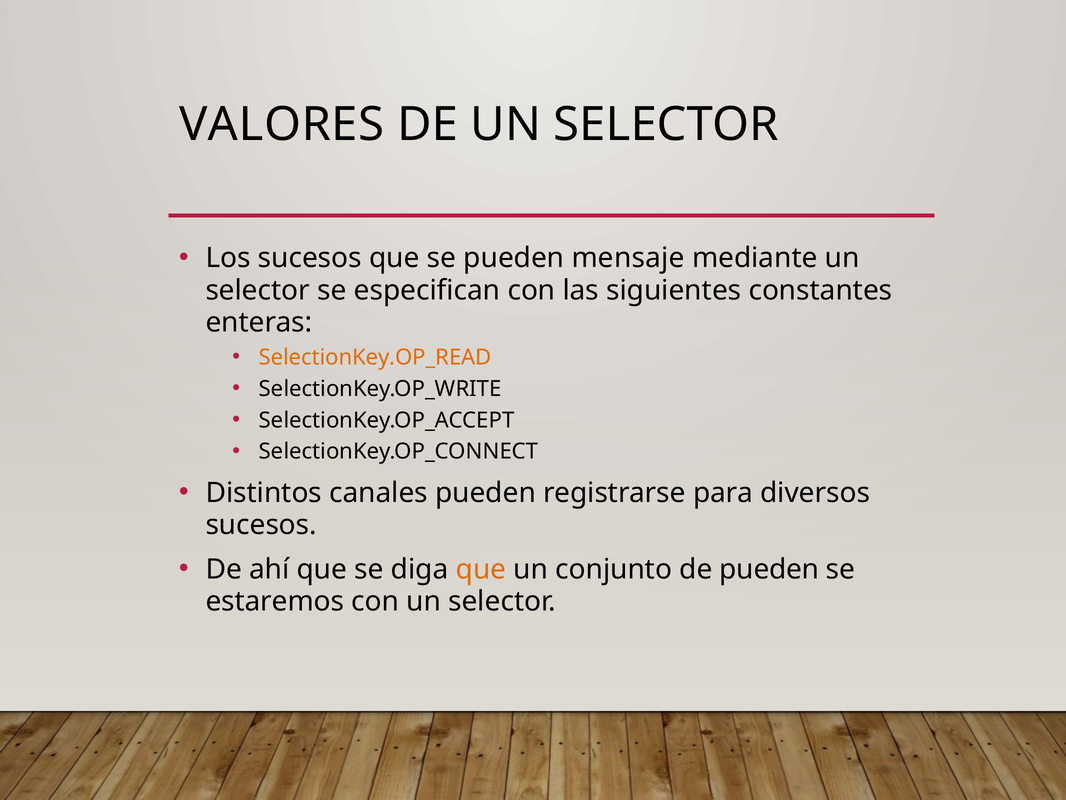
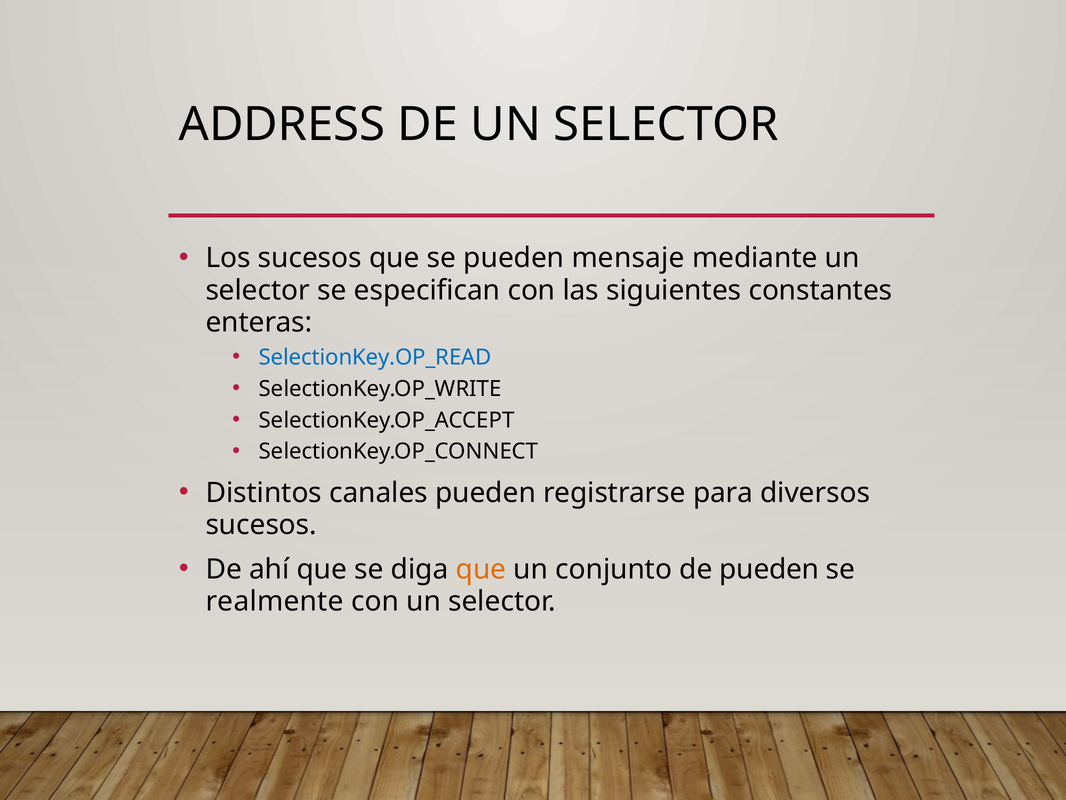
VALORES: VALORES -> ADDRESS
SelectionKey.OP_READ colour: orange -> blue
estaremos: estaremos -> realmente
